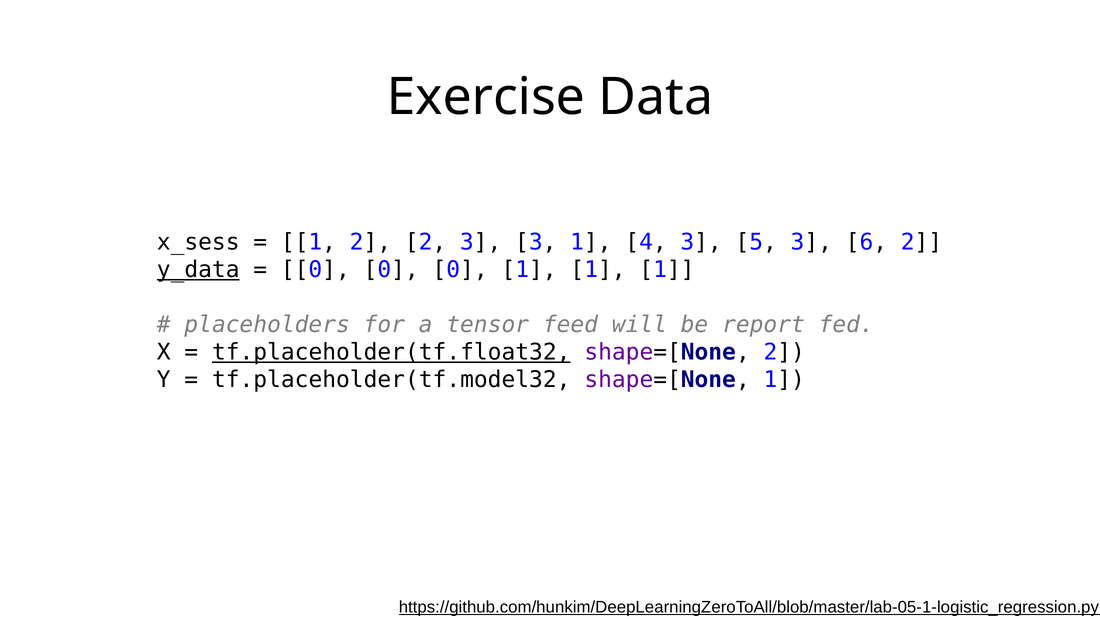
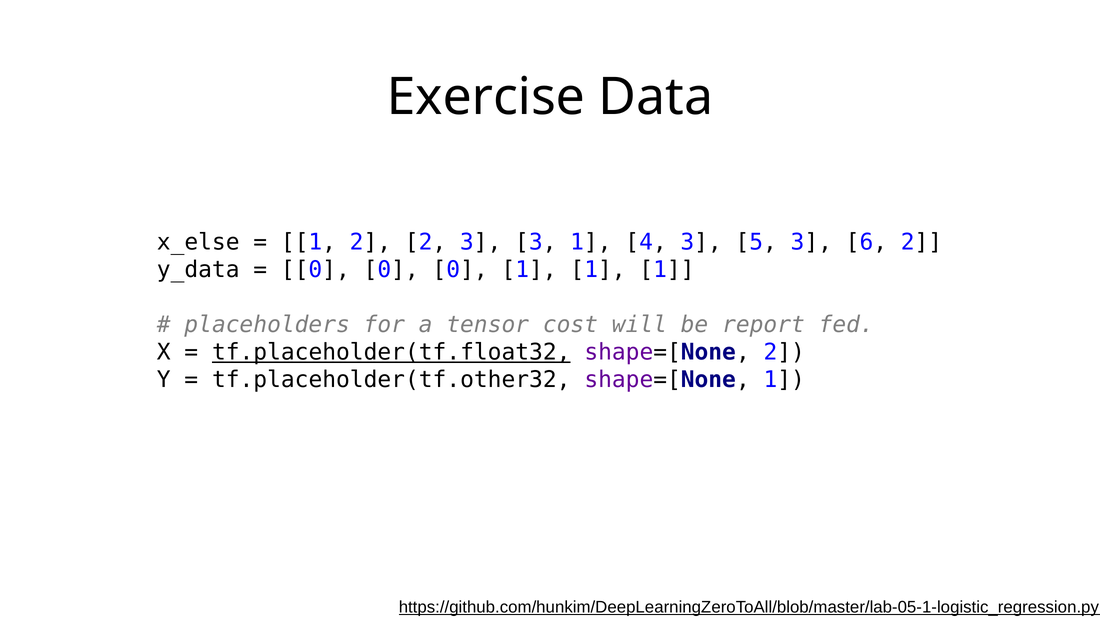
x_sess: x_sess -> x_else
y_data underline: present -> none
feed: feed -> cost
tf.placeholder(tf.model32: tf.placeholder(tf.model32 -> tf.placeholder(tf.other32
